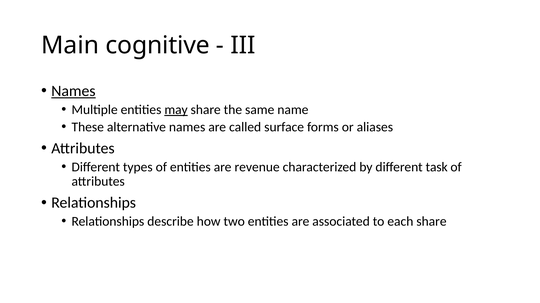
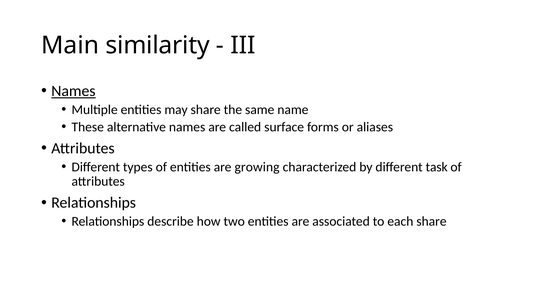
cognitive: cognitive -> similarity
may underline: present -> none
revenue: revenue -> growing
